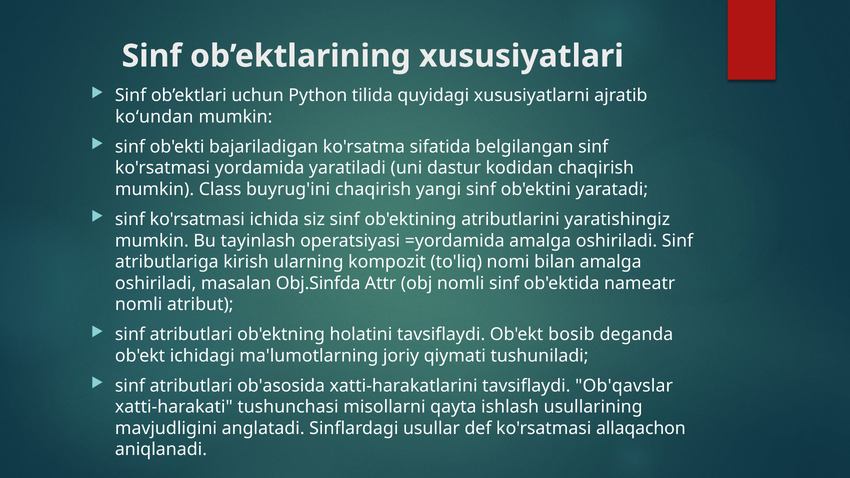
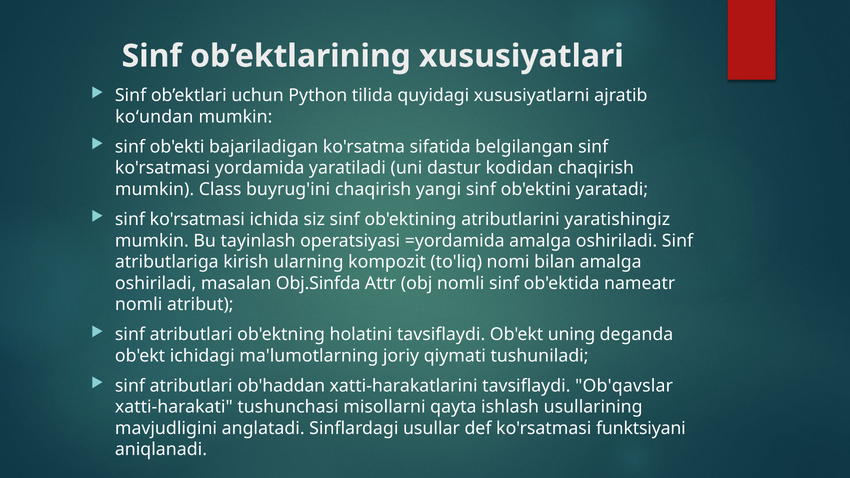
bosib: bosib -> uning
ob'asosida: ob'asosida -> ob'haddan
allaqachon: allaqachon -> funktsiyani
